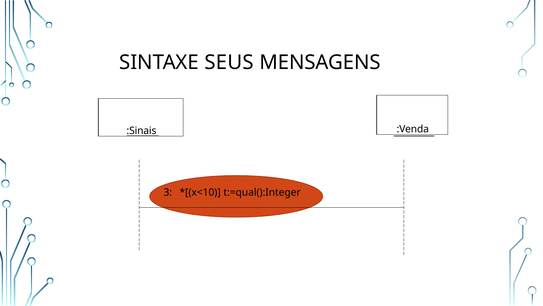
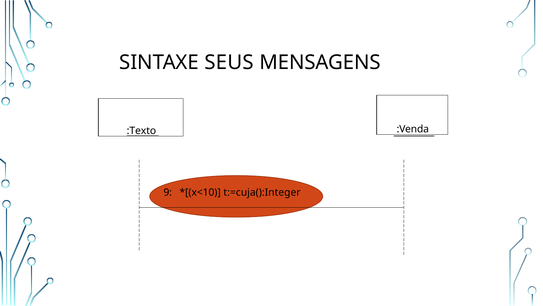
:Sinais: :Sinais -> :Texto
3: 3 -> 9
t:=qual():Integer: t:=qual():Integer -> t:=cuja():Integer
